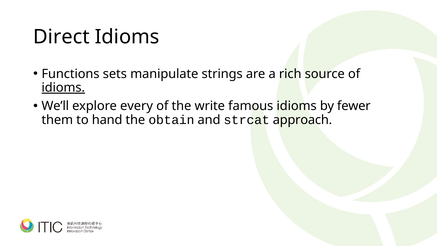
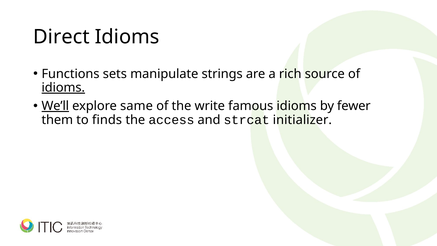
We’ll underline: none -> present
every: every -> same
hand: hand -> finds
obtain: obtain -> access
approach: approach -> initializer
